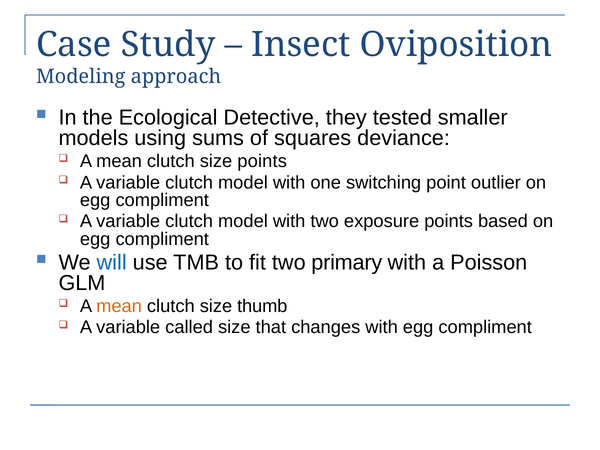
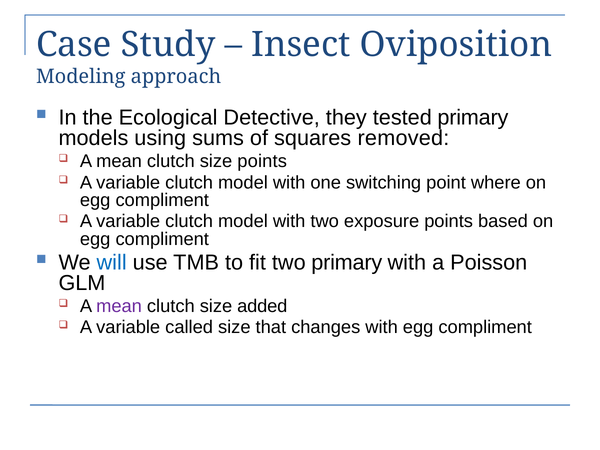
tested smaller: smaller -> primary
deviance: deviance -> removed
outlier: outlier -> where
mean at (119, 306) colour: orange -> purple
thumb: thumb -> added
